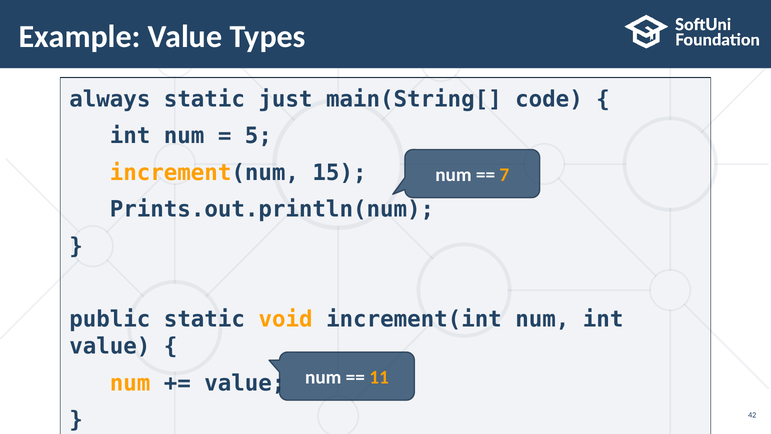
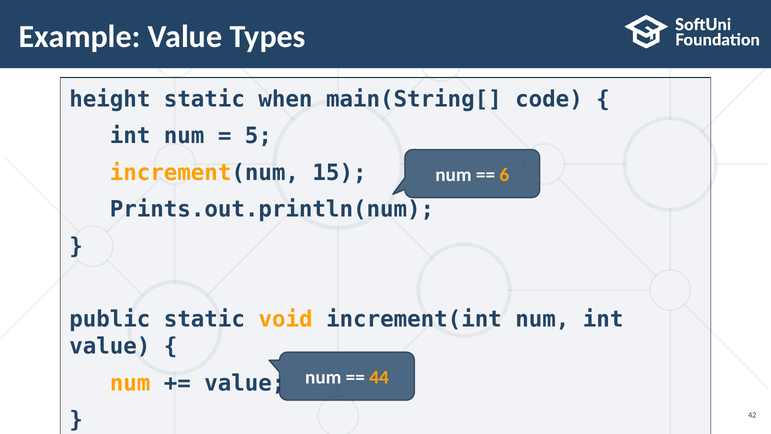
always: always -> height
just: just -> when
7: 7 -> 6
11: 11 -> 44
